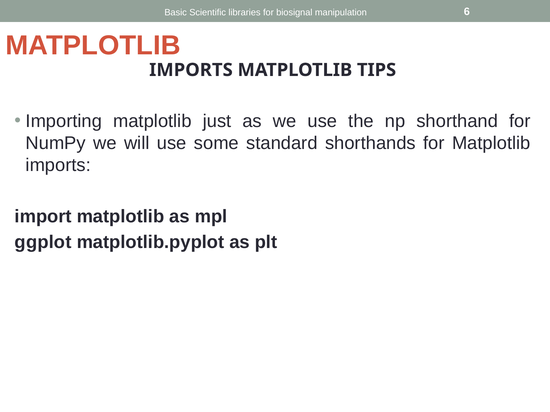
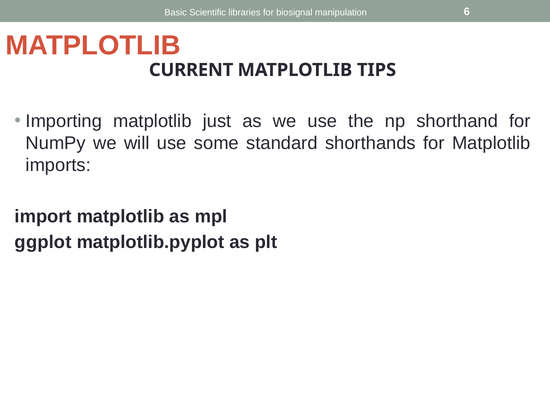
IMPORTS at (191, 70): IMPORTS -> CURRENT
